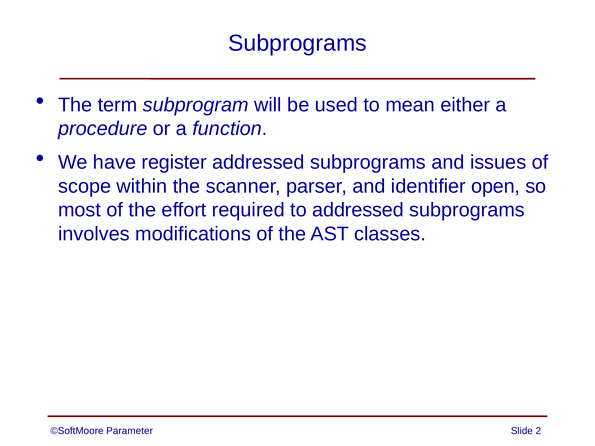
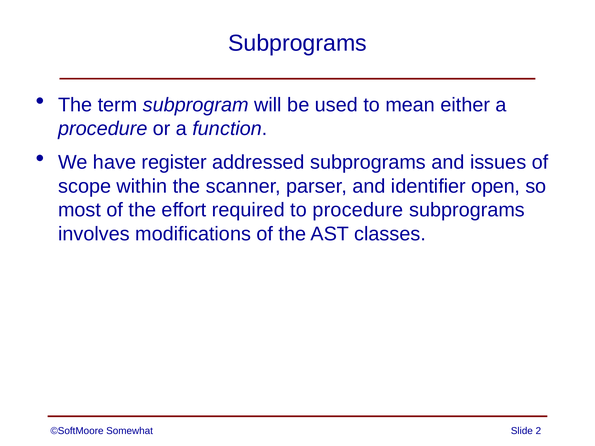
to addressed: addressed -> procedure
Parameter: Parameter -> Somewhat
